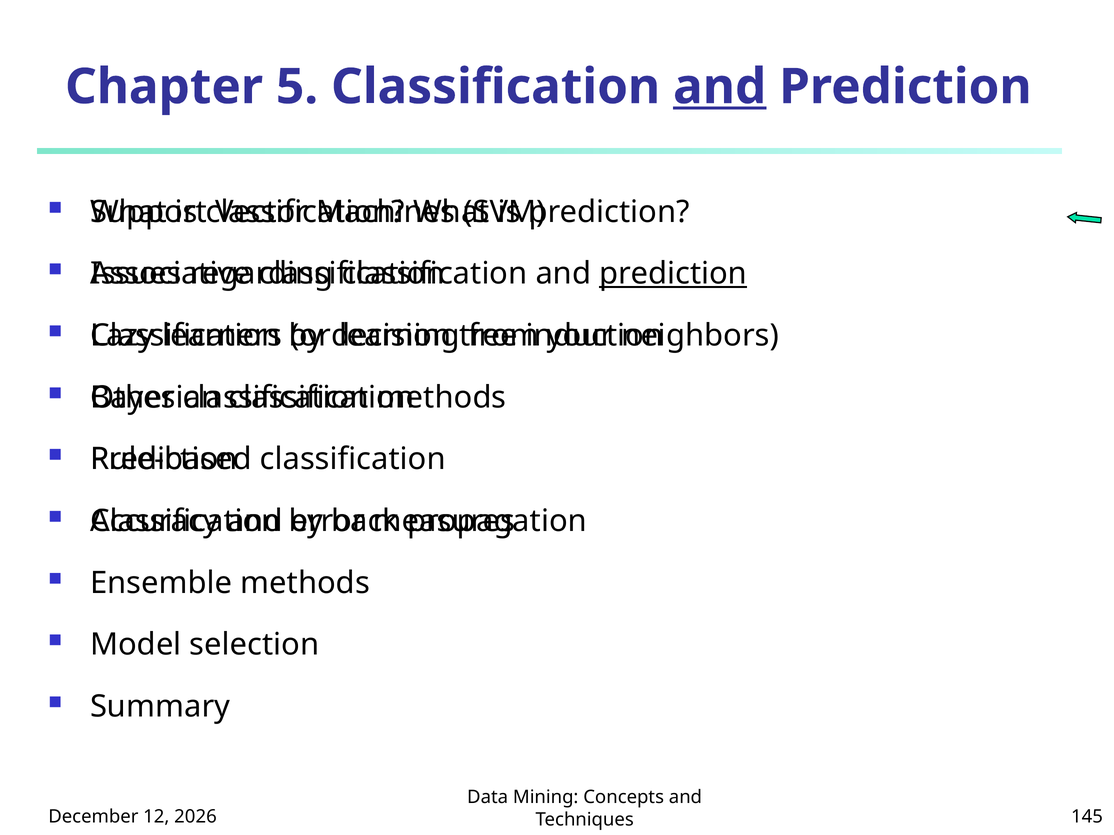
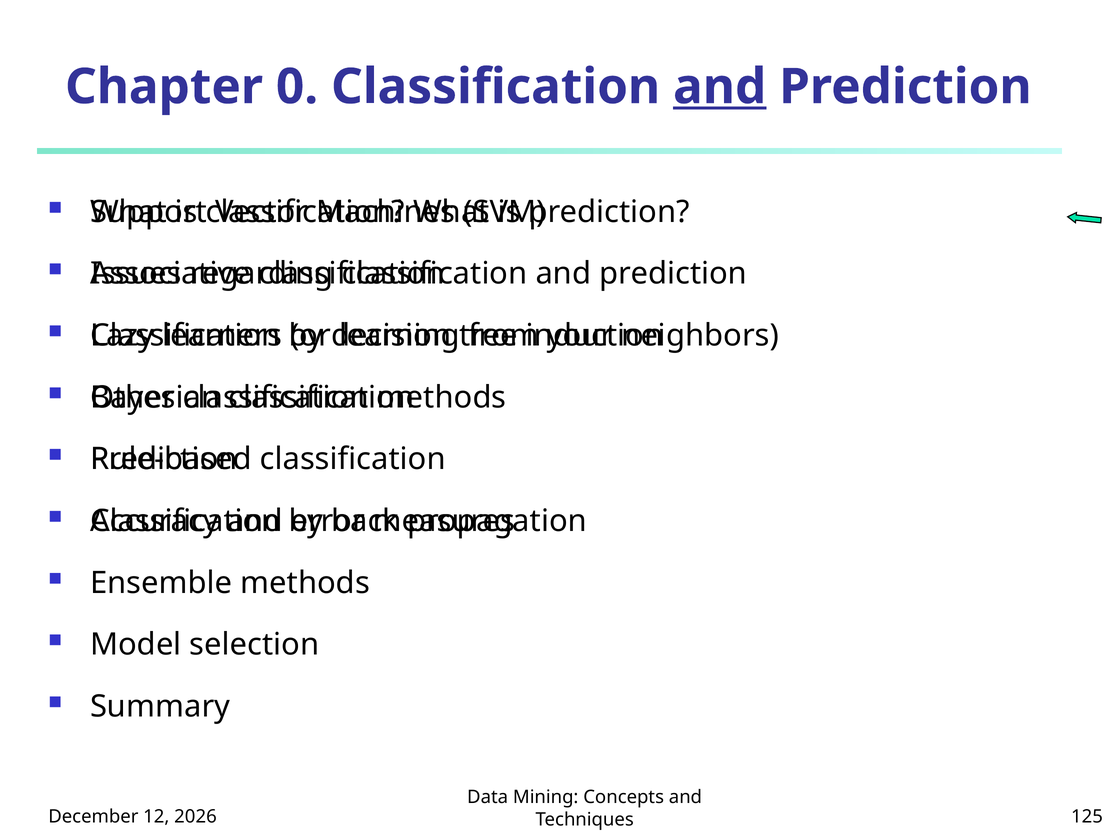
5: 5 -> 0
prediction at (673, 274) underline: present -> none
145: 145 -> 125
